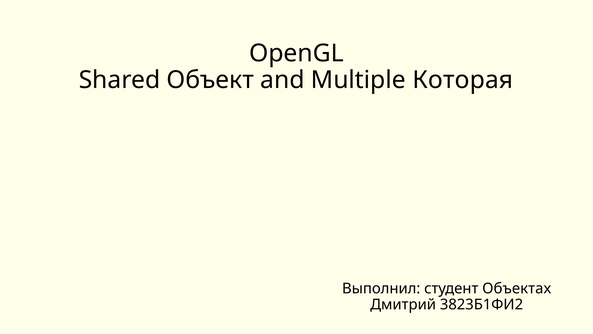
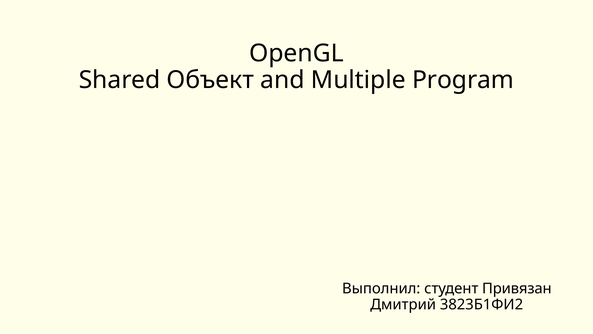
Которая: Которая -> Program
Объектах: Объектах -> Привязан
